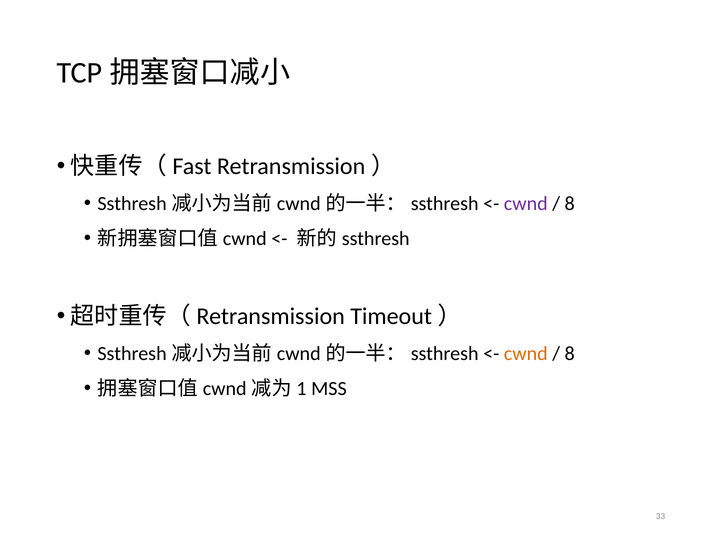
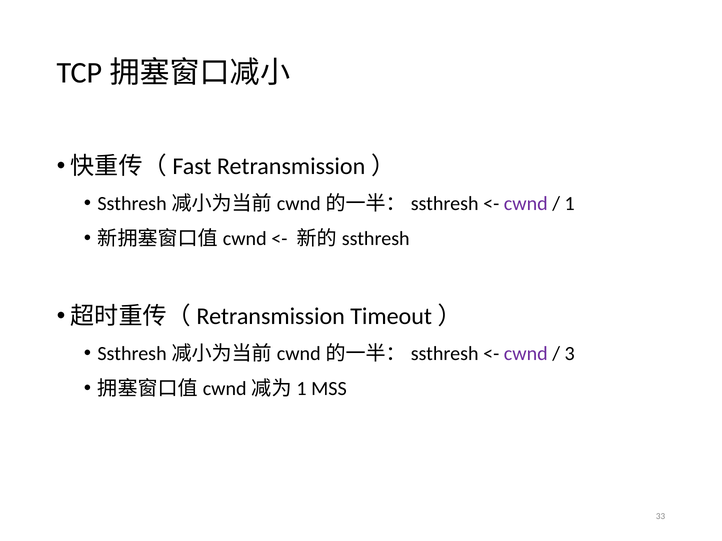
8 at (570, 204): 8 -> 1
cwnd at (526, 354) colour: orange -> purple
8 at (570, 354): 8 -> 3
